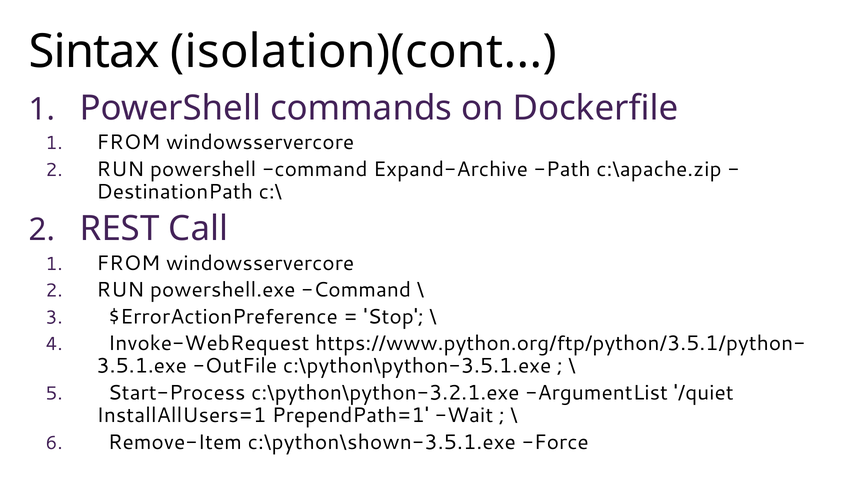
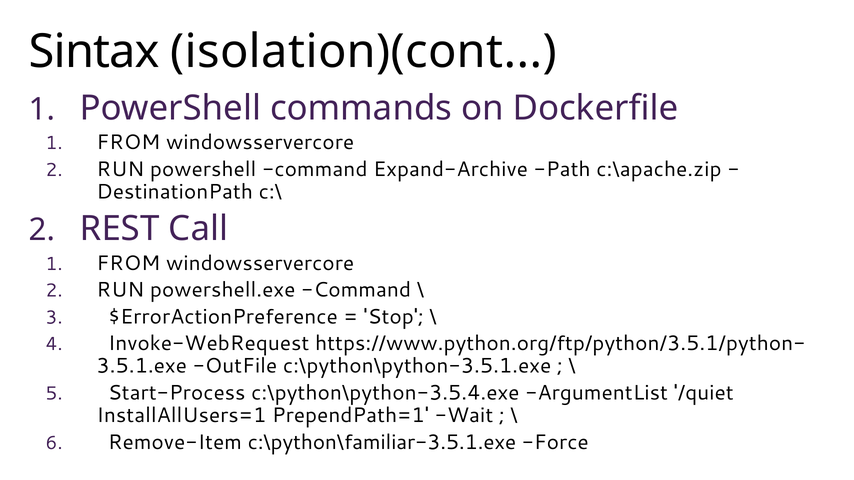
c:\python\python-3.2.1.exe: c:\python\python-3.2.1.exe -> c:\python\python-3.5.4.exe
c:\python\shown-3.5.1.exe: c:\python\shown-3.5.1.exe -> c:\python\familiar-3.5.1.exe
